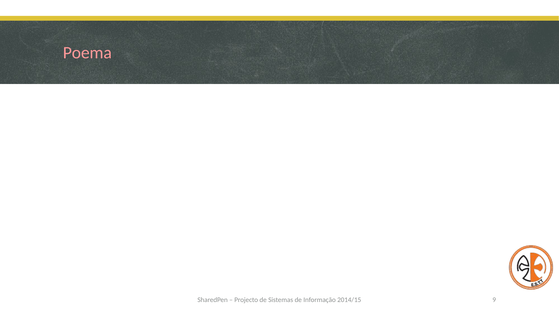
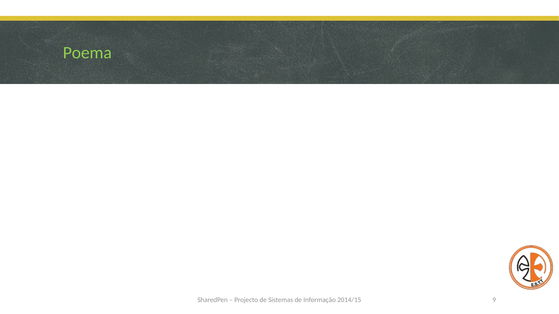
Poema colour: pink -> light green
